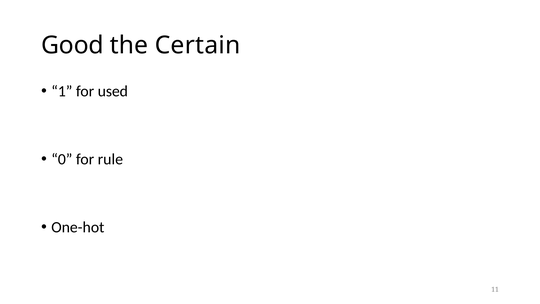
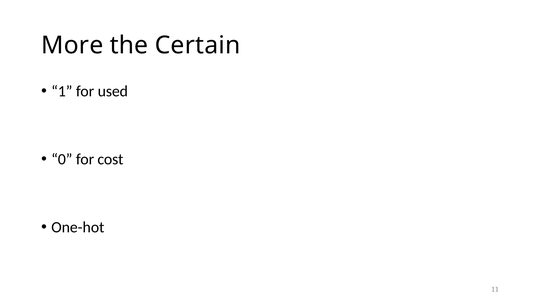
Good: Good -> More
rule: rule -> cost
